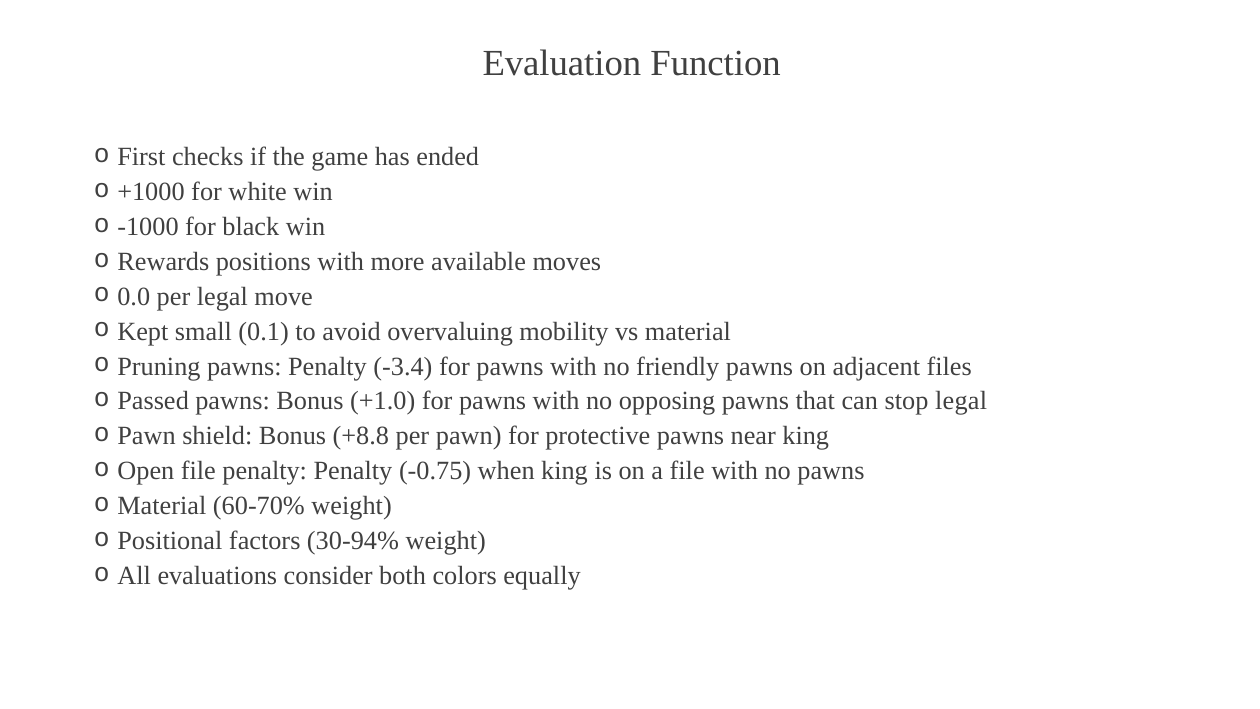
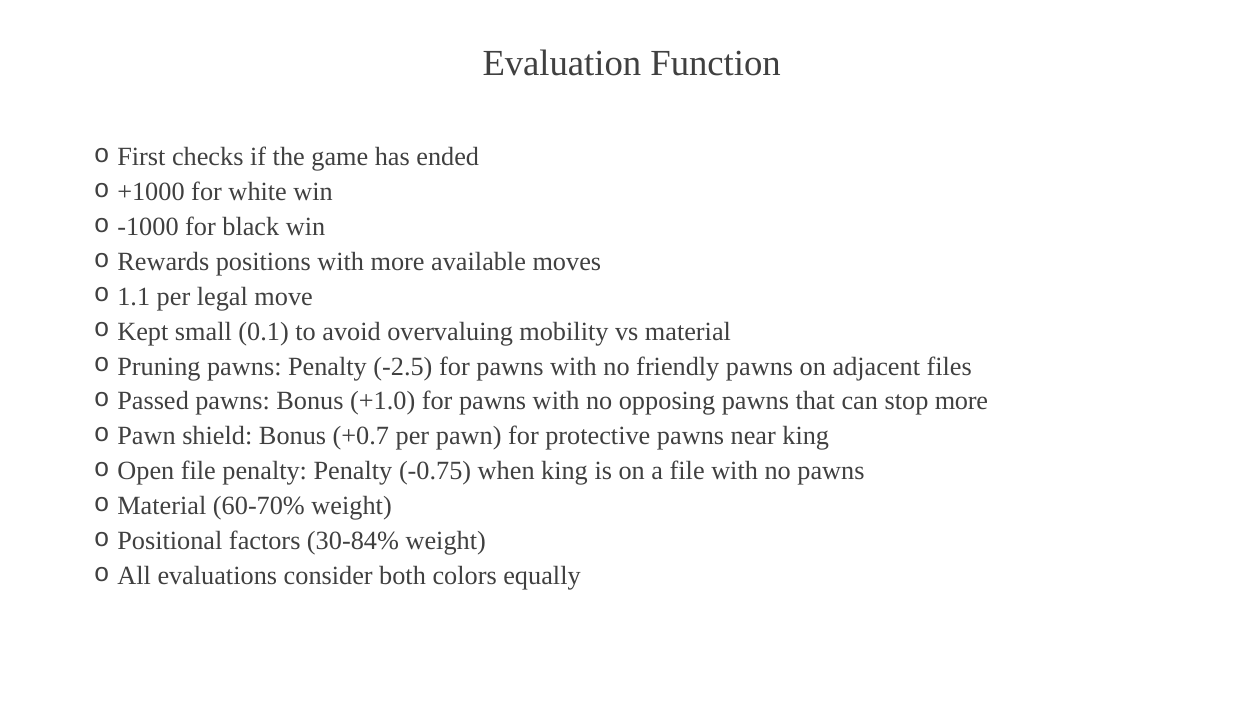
0.0: 0.0 -> 1.1
-3.4: -3.4 -> -2.5
stop legal: legal -> more
+8.8: +8.8 -> +0.7
30-94%: 30-94% -> 30-84%
